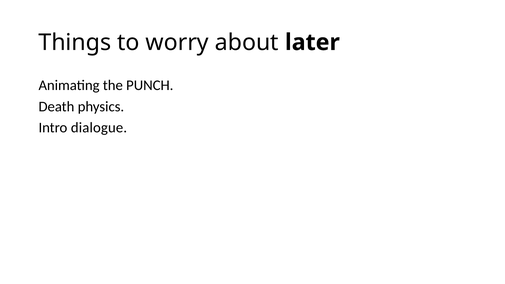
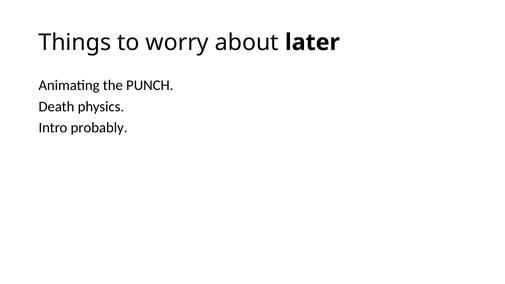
dialogue: dialogue -> probably
